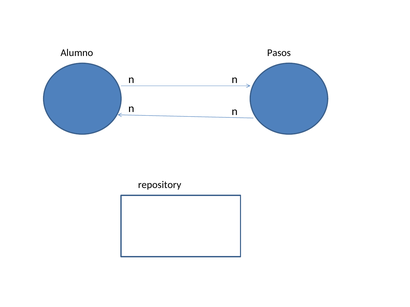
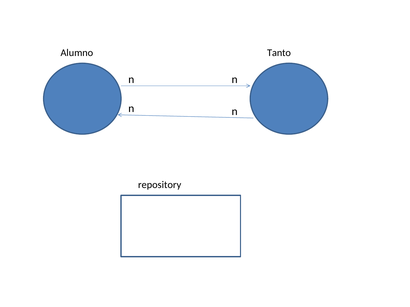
Pasos: Pasos -> Tanto
